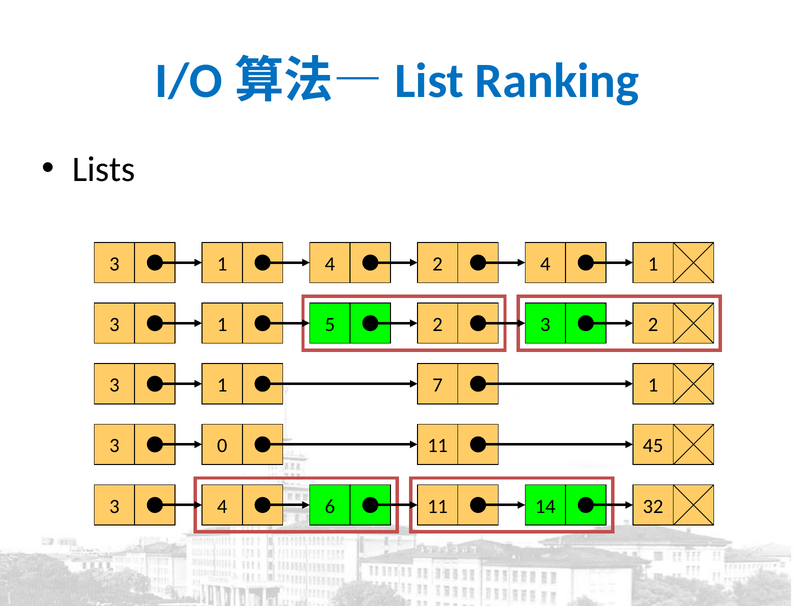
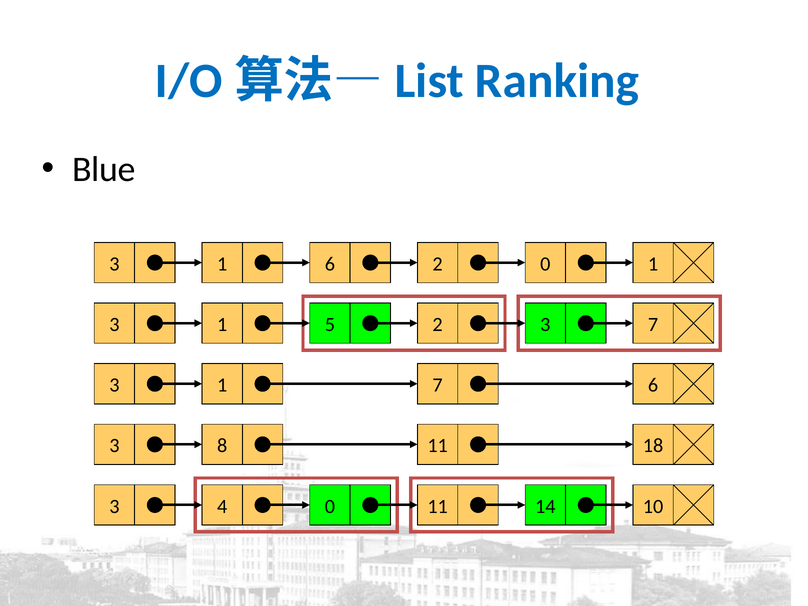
Lists: Lists -> Blue
1 4: 4 -> 6
2 4: 4 -> 0
3 2: 2 -> 7
7 1: 1 -> 6
0: 0 -> 8
45: 45 -> 18
4 6: 6 -> 0
32: 32 -> 10
